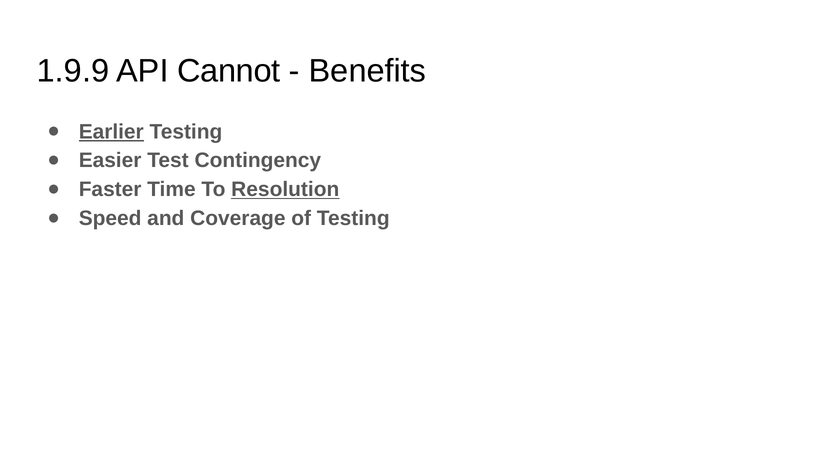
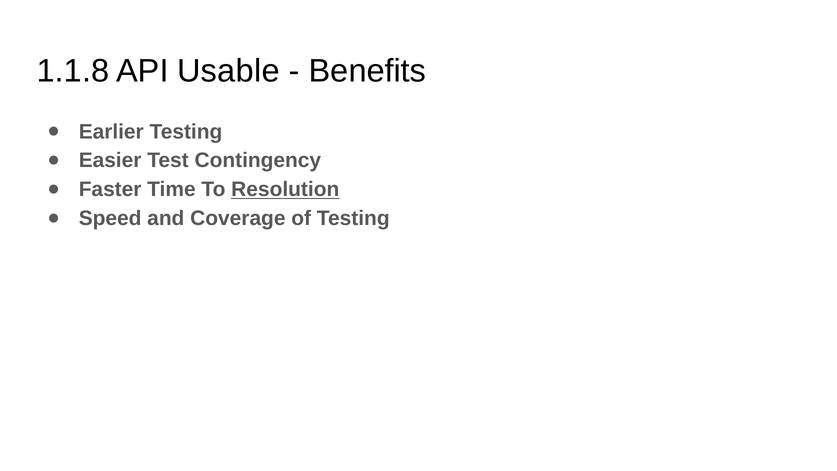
1.9.9: 1.9.9 -> 1.1.8
Cannot: Cannot -> Usable
Earlier underline: present -> none
